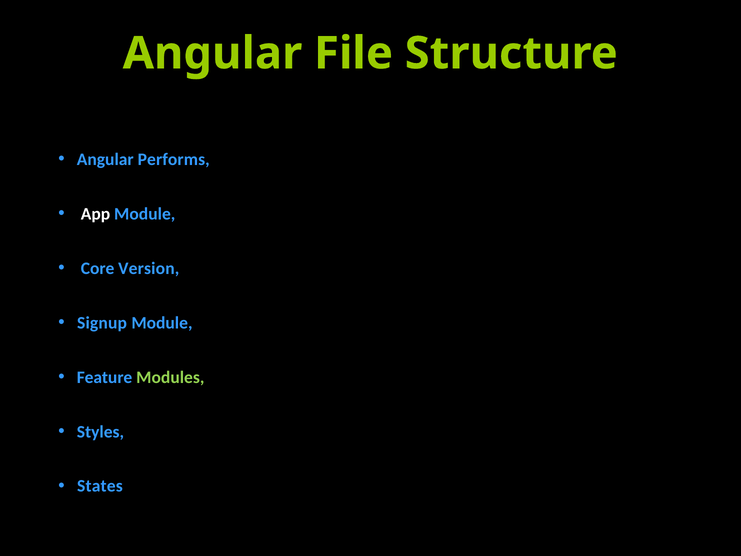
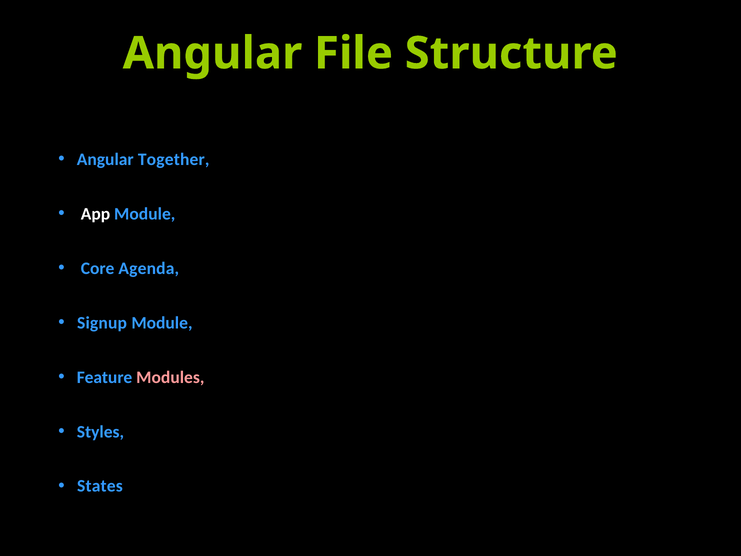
Performs: Performs -> Together
Version: Version -> Agenda
Modules colour: light green -> pink
